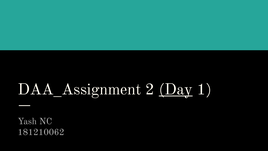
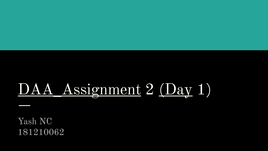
DAA_Assignment underline: none -> present
